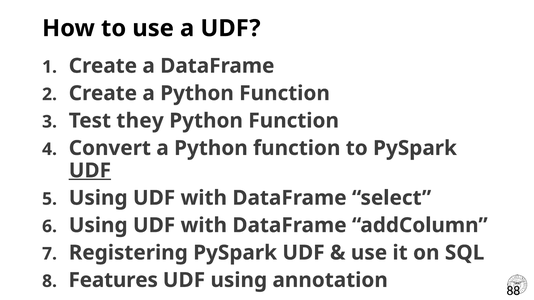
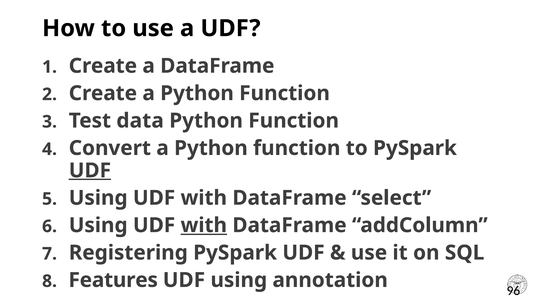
they: they -> data
with at (204, 226) underline: none -> present
88: 88 -> 96
